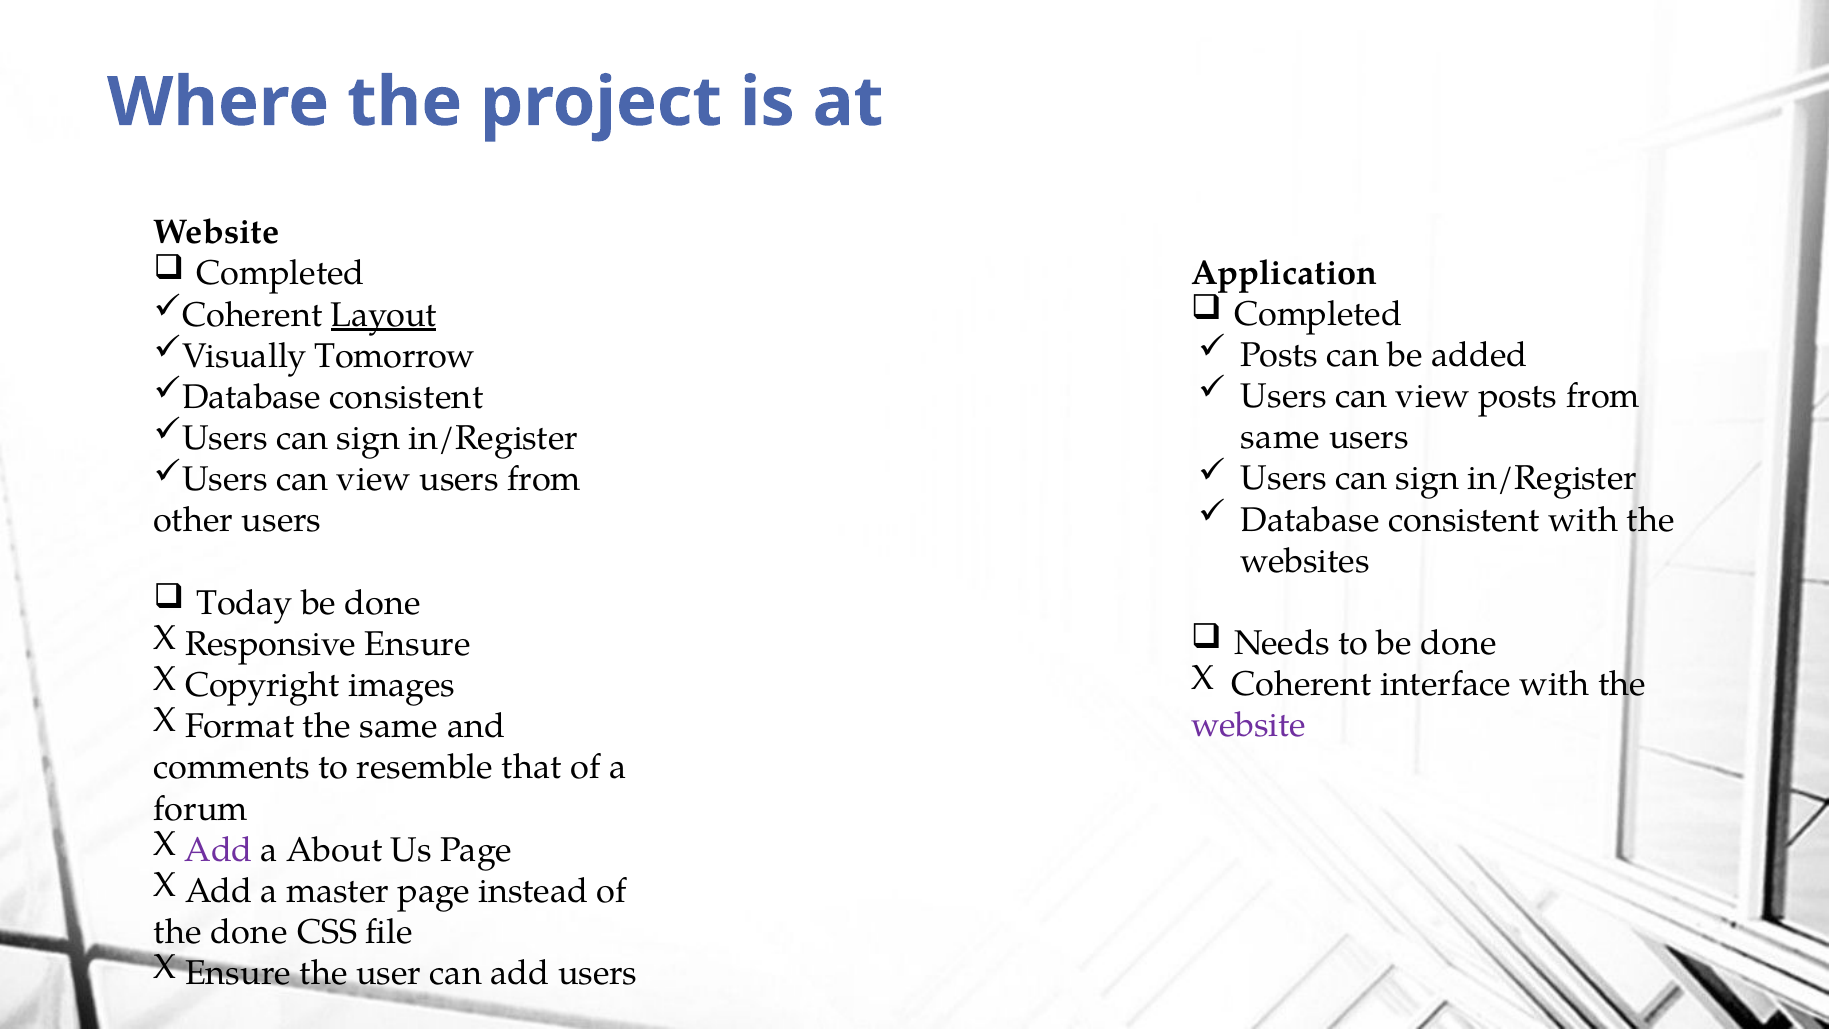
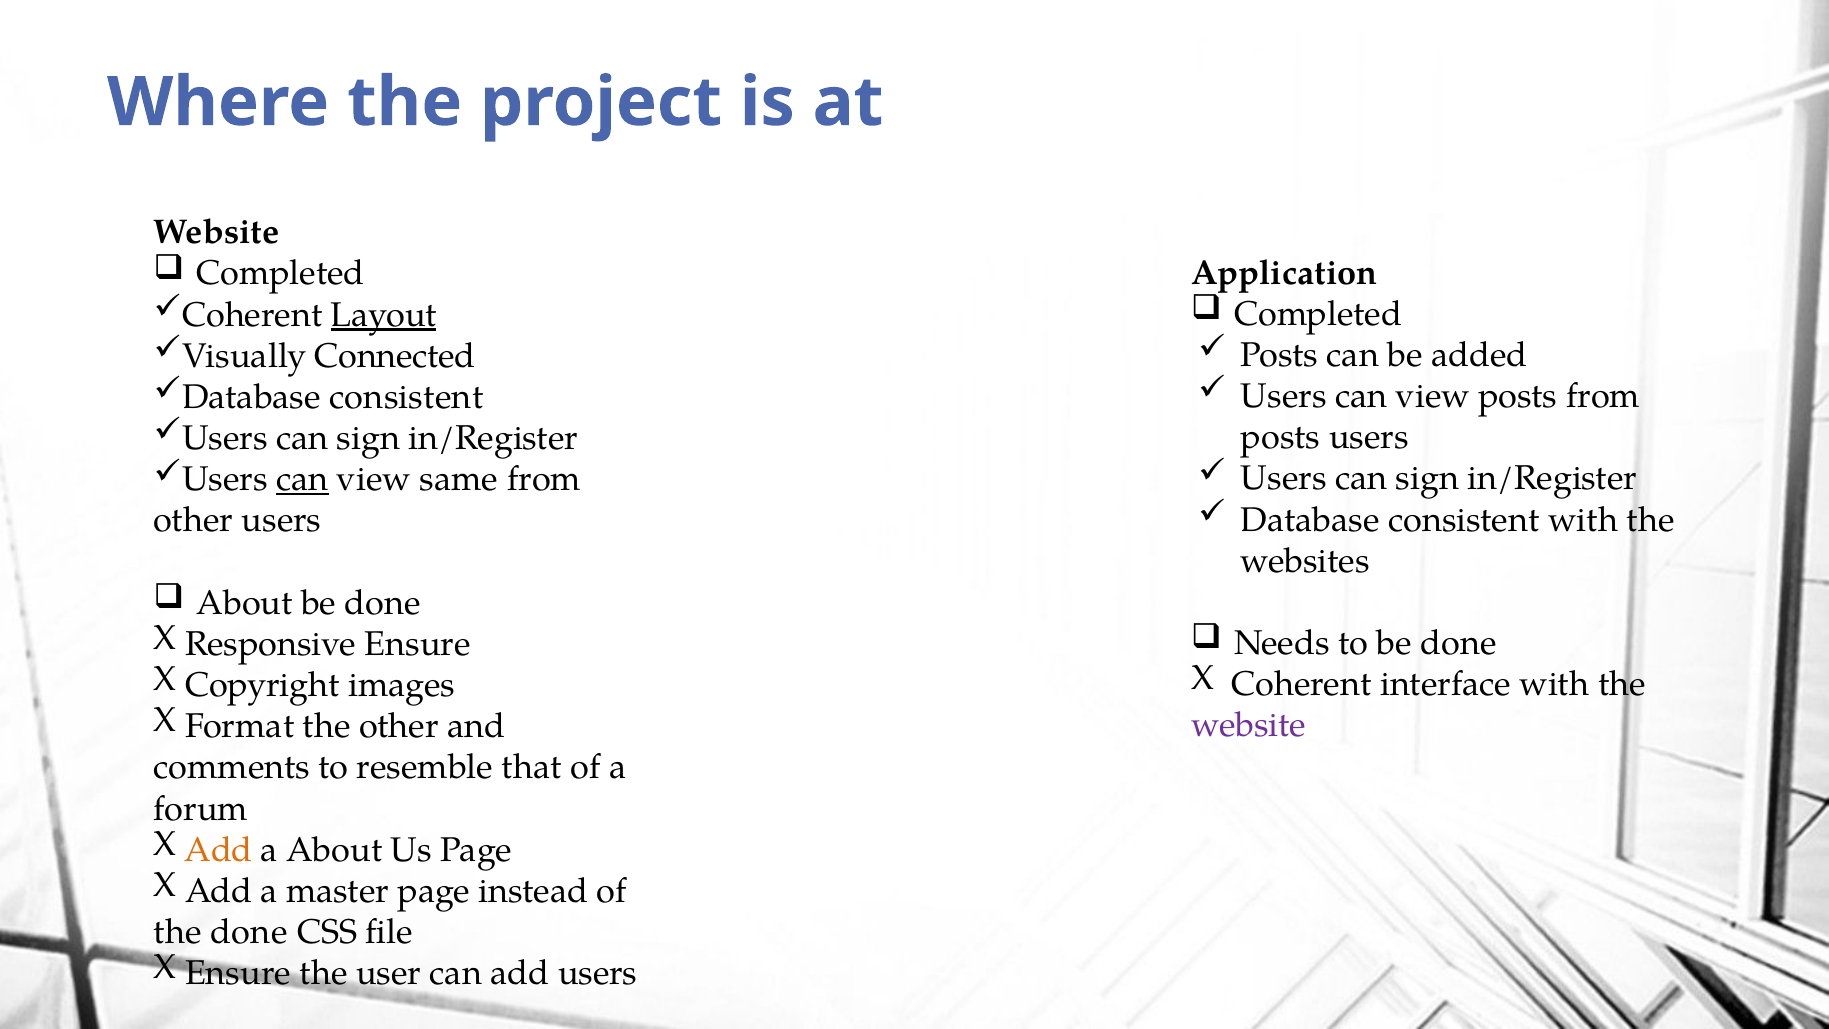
Tomorrow: Tomorrow -> Connected
same at (1281, 437): same -> posts
can at (302, 479) underline: none -> present
view users: users -> same
Today at (245, 603): Today -> About
the same: same -> other
Add at (219, 850) colour: purple -> orange
